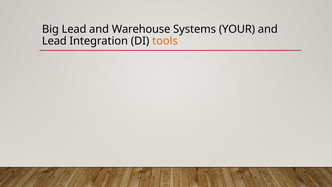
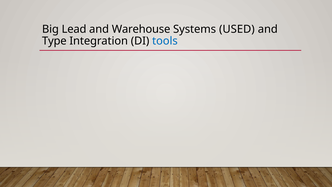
YOUR: YOUR -> USED
Lead at (54, 41): Lead -> Type
tools colour: orange -> blue
